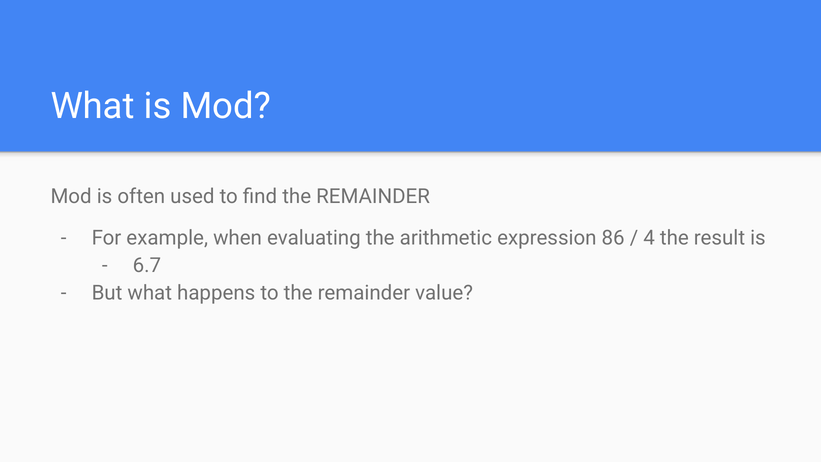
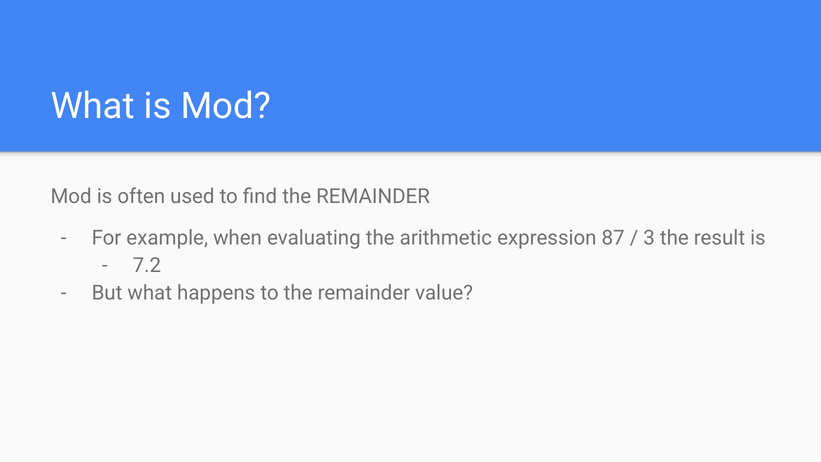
86: 86 -> 87
4: 4 -> 3
6.7: 6.7 -> 7.2
